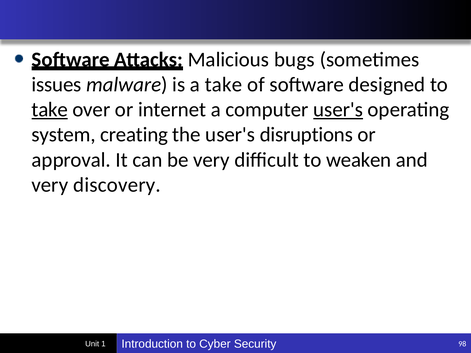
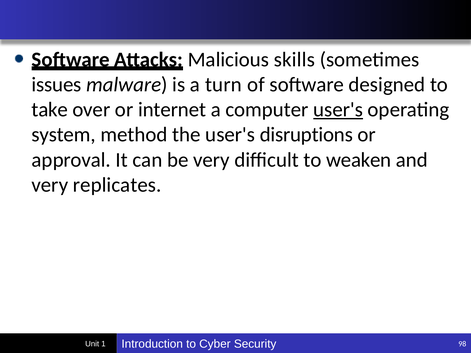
bugs: bugs -> skills
a take: take -> turn
take at (50, 110) underline: present -> none
creating: creating -> method
discovery: discovery -> replicates
